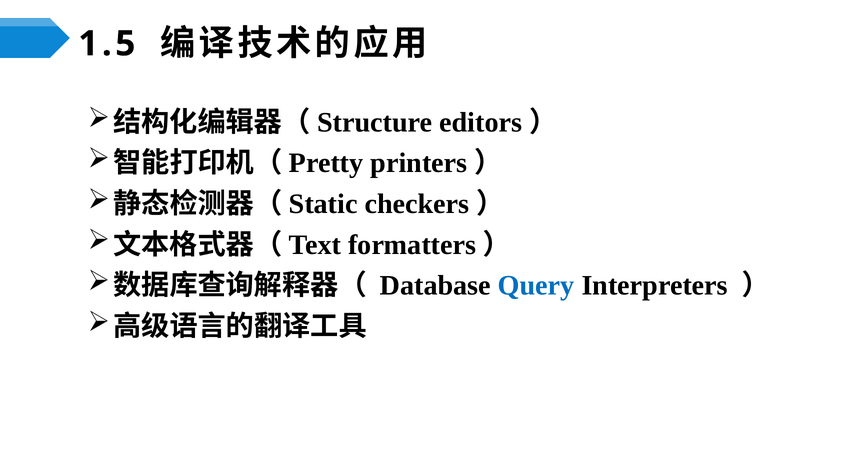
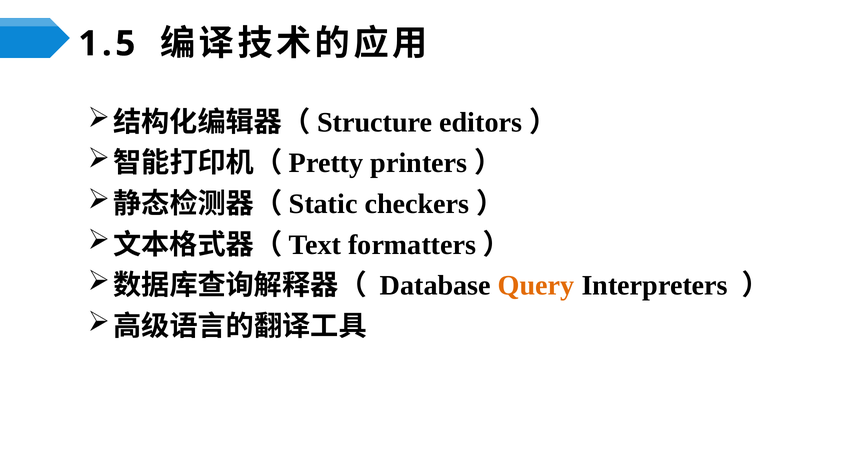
Query colour: blue -> orange
